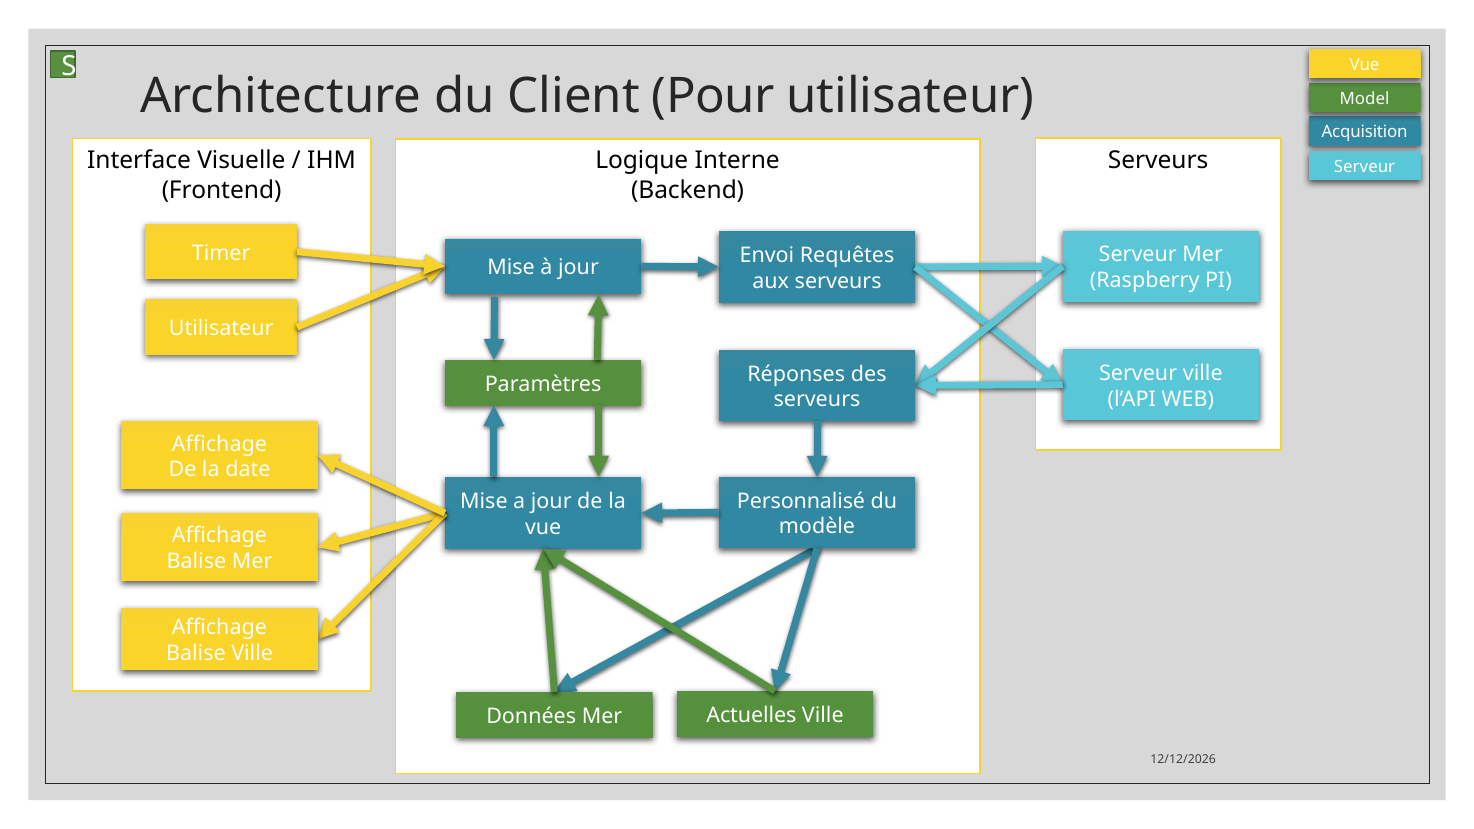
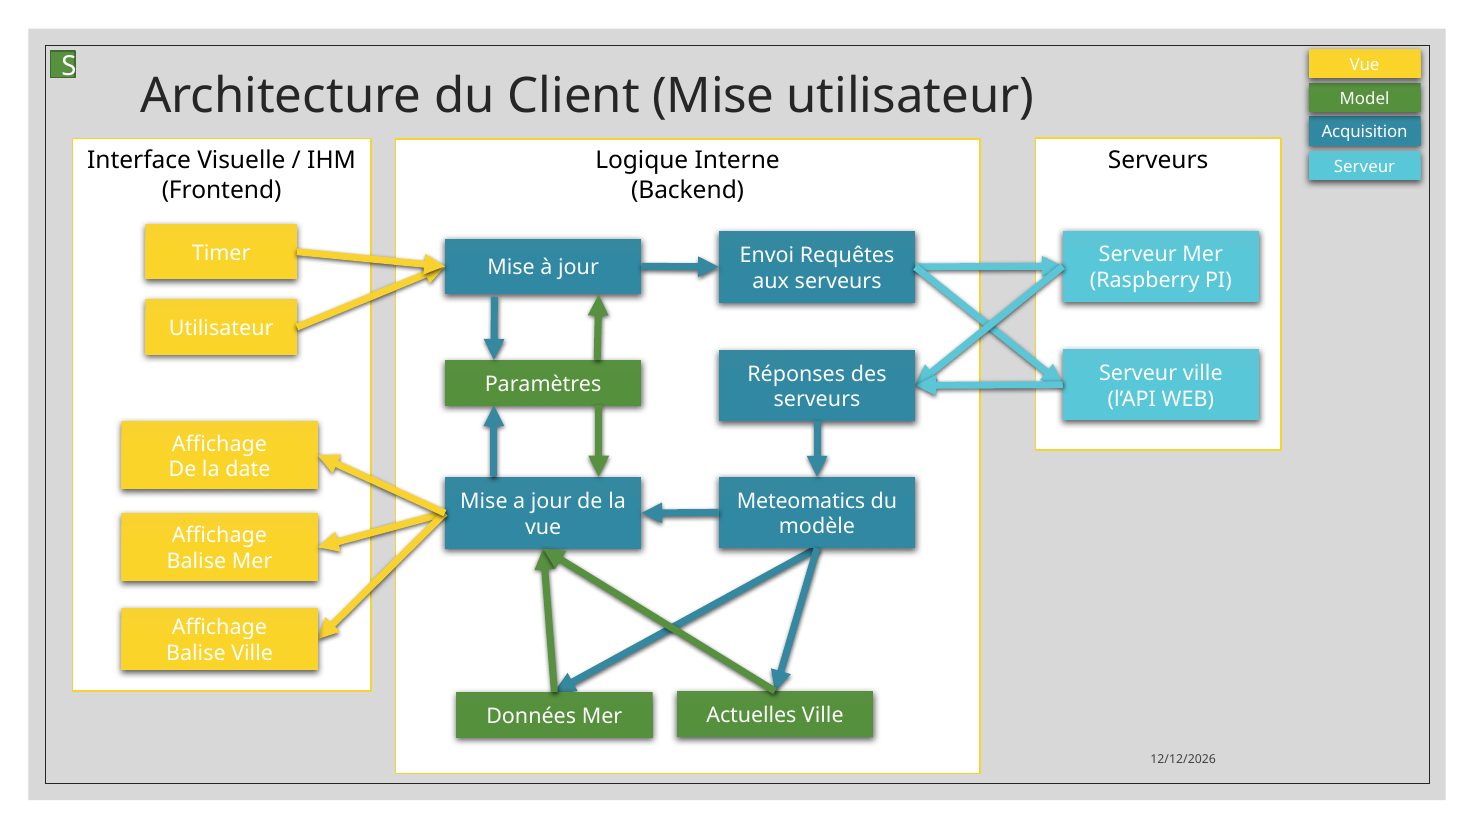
Client Pour: Pour -> Mise
Personnalisé: Personnalisé -> Meteomatics
